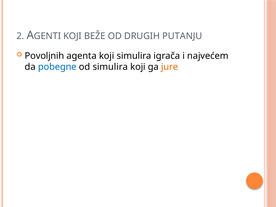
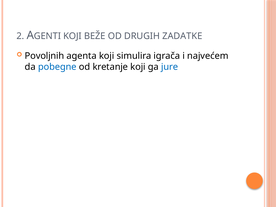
PUTANJU: PUTANJU -> ZADATKE
od simulira: simulira -> kretanje
jure colour: orange -> blue
